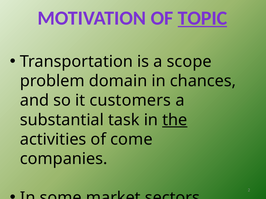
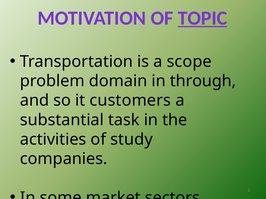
chances: chances -> through
the at (175, 120) underline: present -> none
come: come -> study
